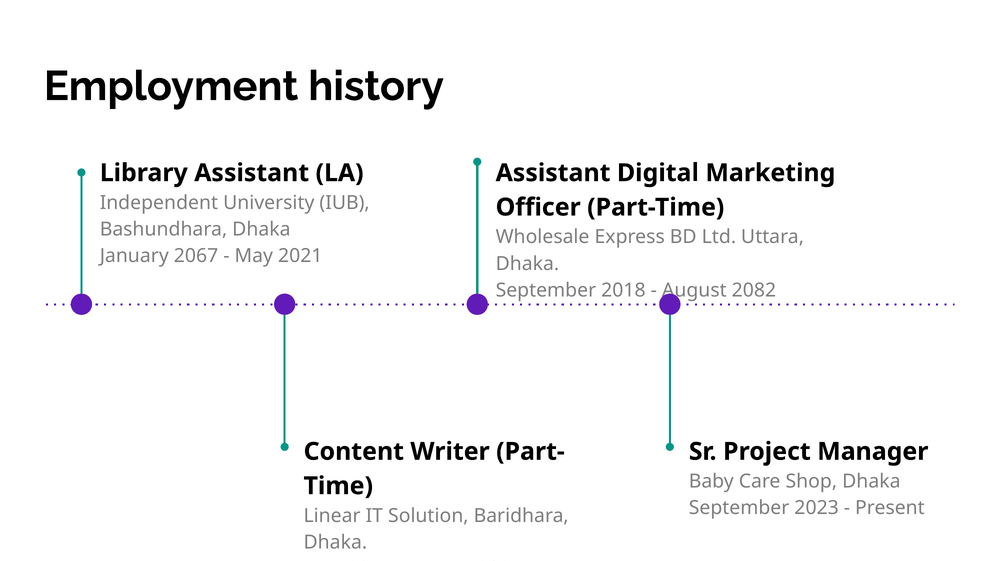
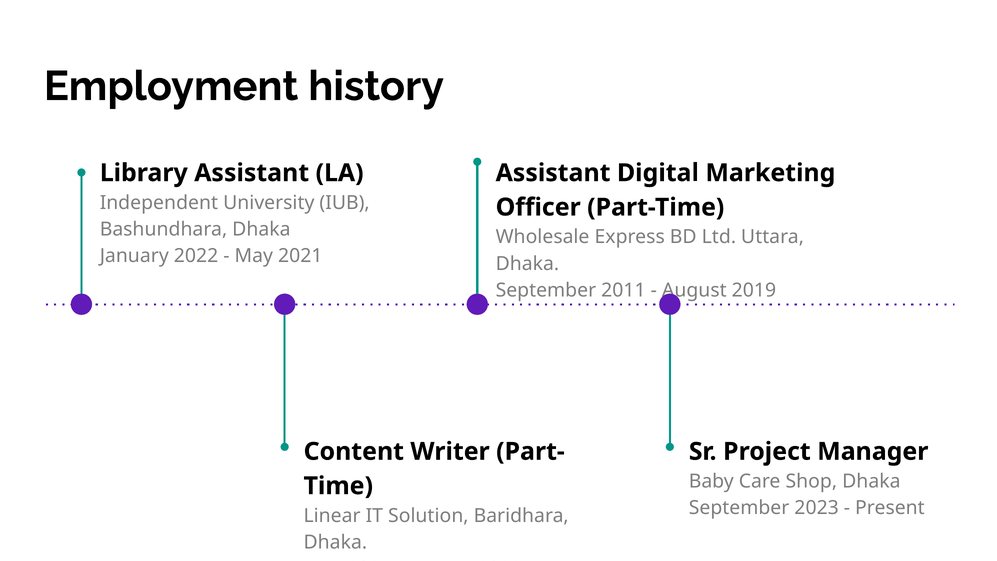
2067: 2067 -> 2022
2018: 2018 -> 2011
2082: 2082 -> 2019
